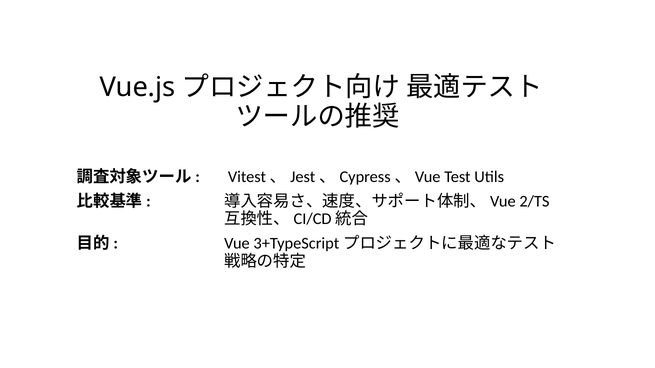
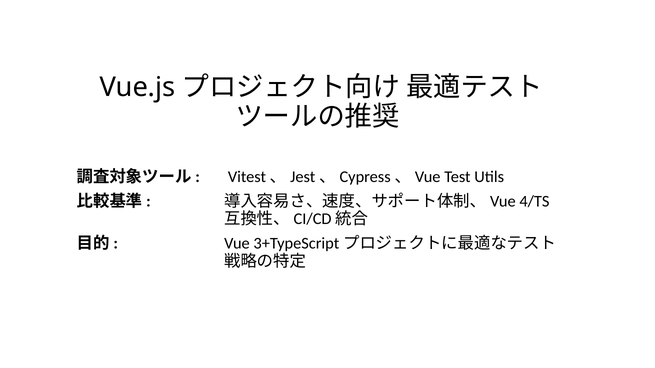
2/TS: 2/TS -> 4/TS
